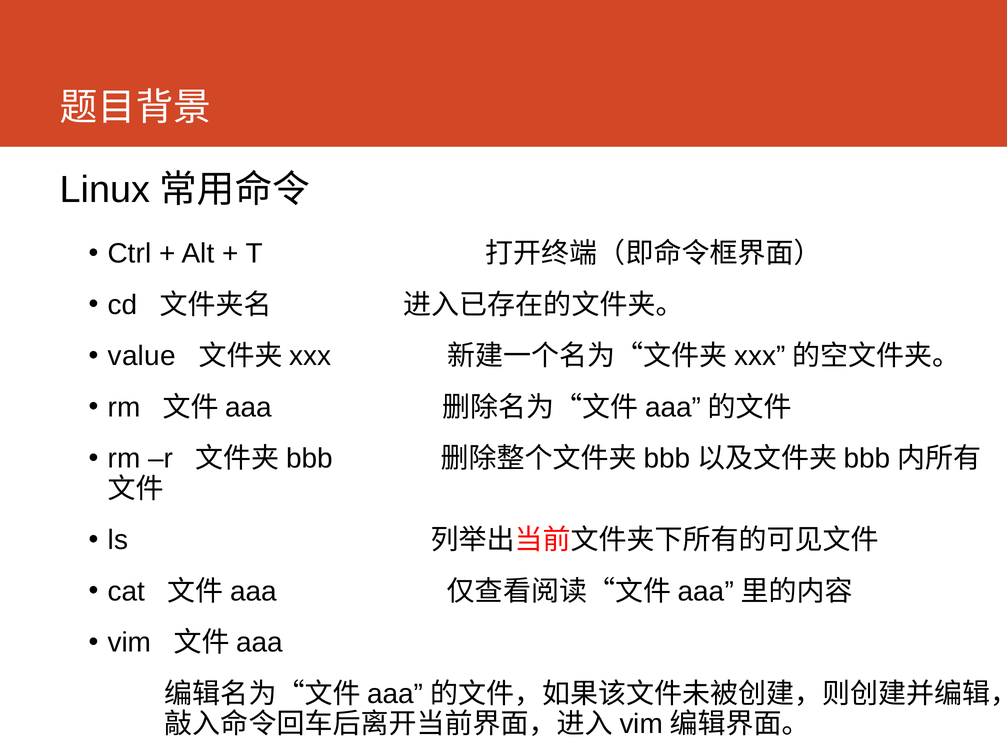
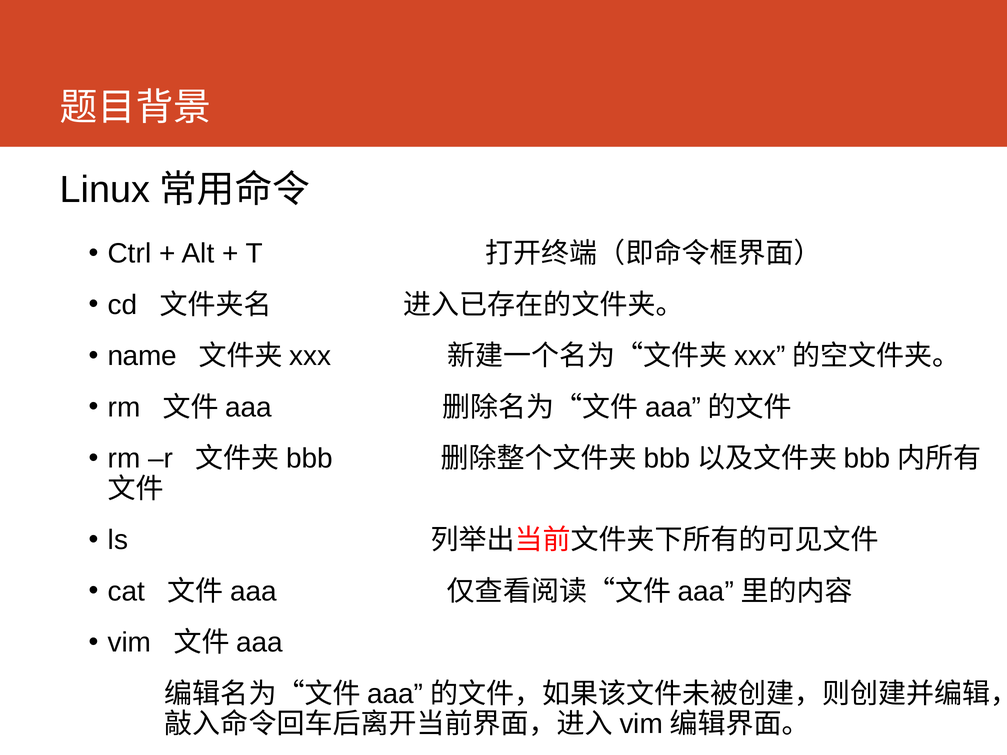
value: value -> name
